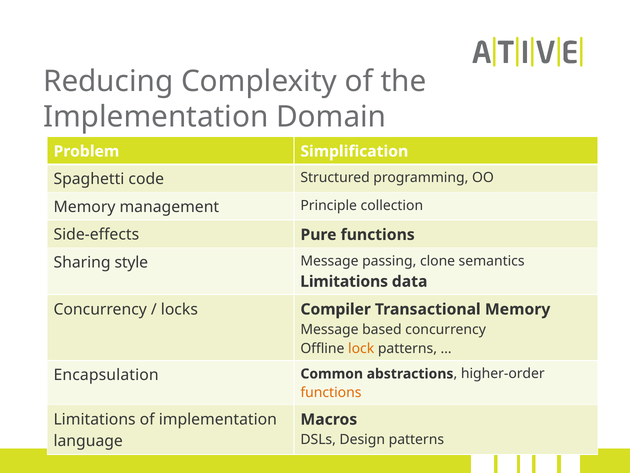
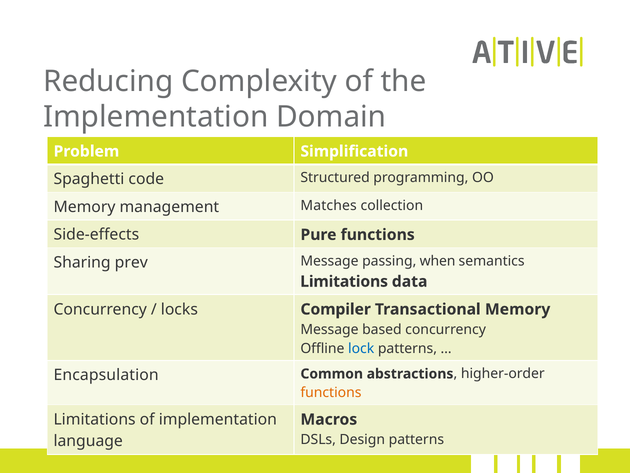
Principle: Principle -> Matches
style: style -> prev
clone: clone -> when
lock colour: orange -> blue
